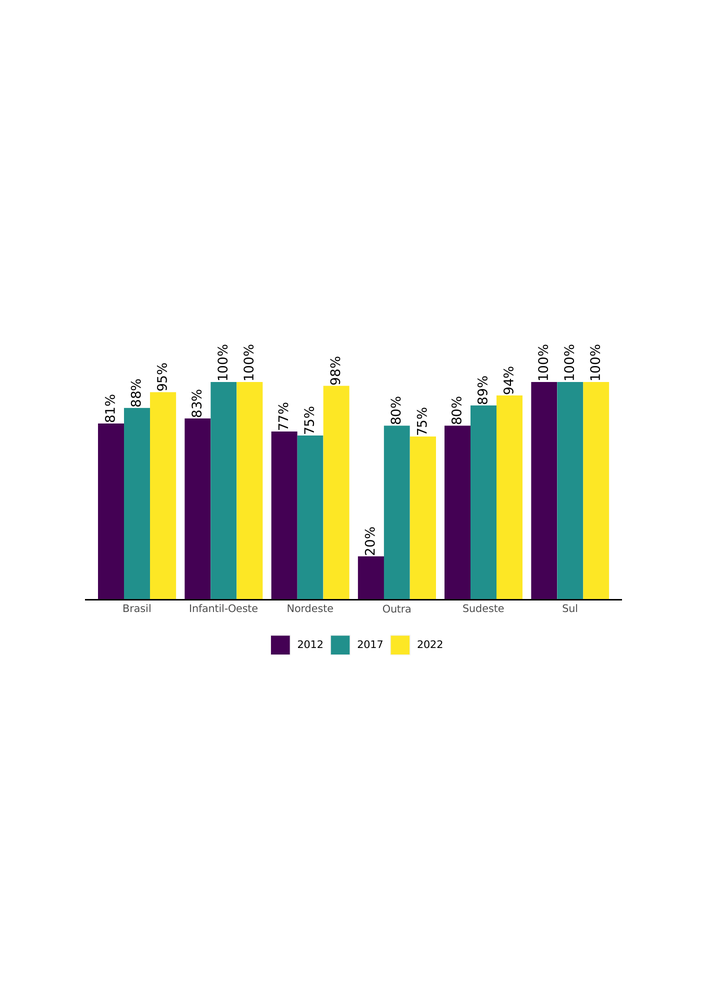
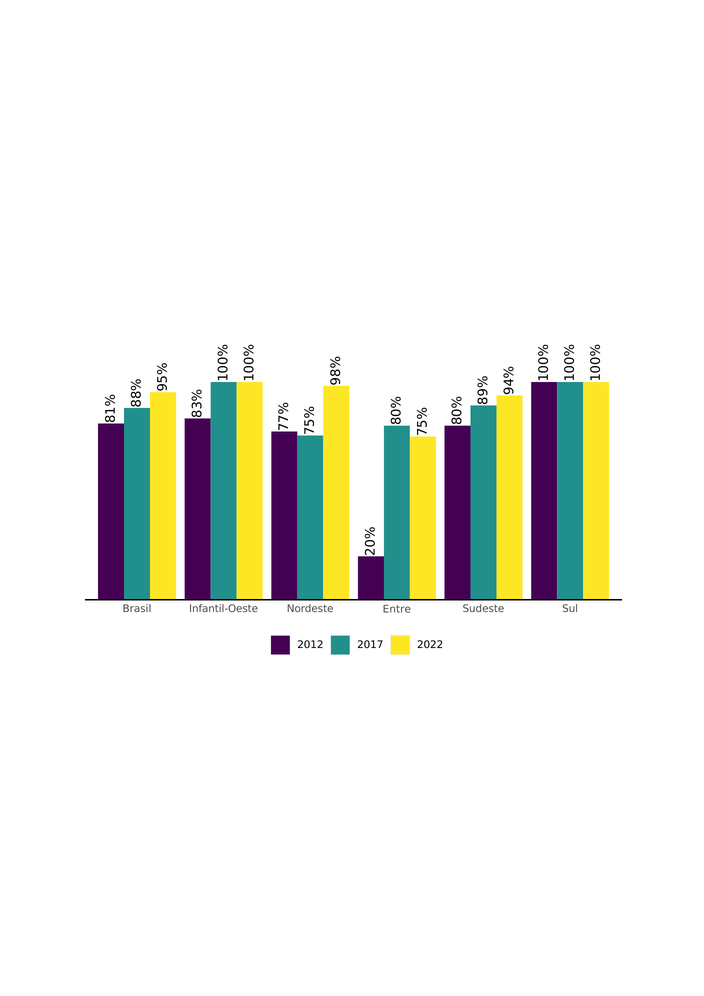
Outra: Outra -> Entre
